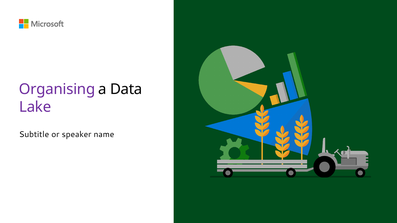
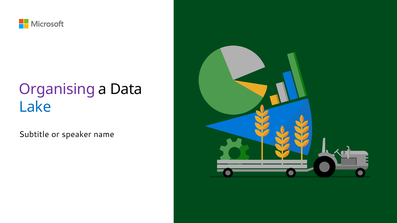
Lake colour: purple -> blue
